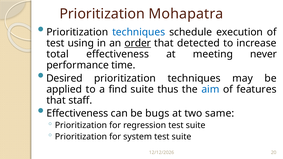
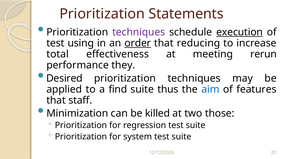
Mohapatra: Mohapatra -> Statements
techniques at (139, 32) colour: blue -> purple
execution underline: none -> present
detected: detected -> reducing
never: never -> rerun
time: time -> they
Effectiveness at (77, 114): Effectiveness -> Minimization
bugs: bugs -> killed
same: same -> those
